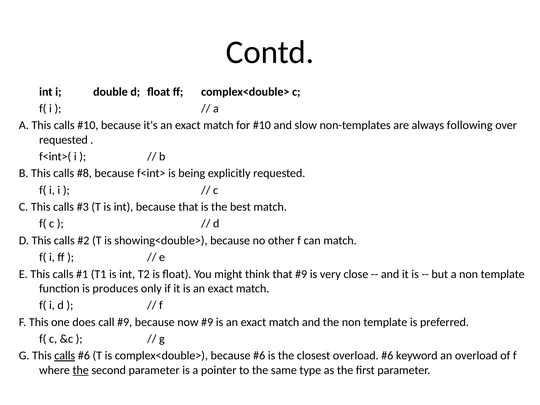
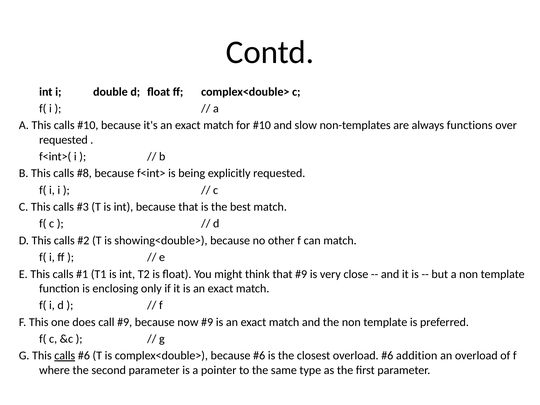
following: following -> functions
produces: produces -> enclosing
keyword: keyword -> addition
the at (81, 370) underline: present -> none
